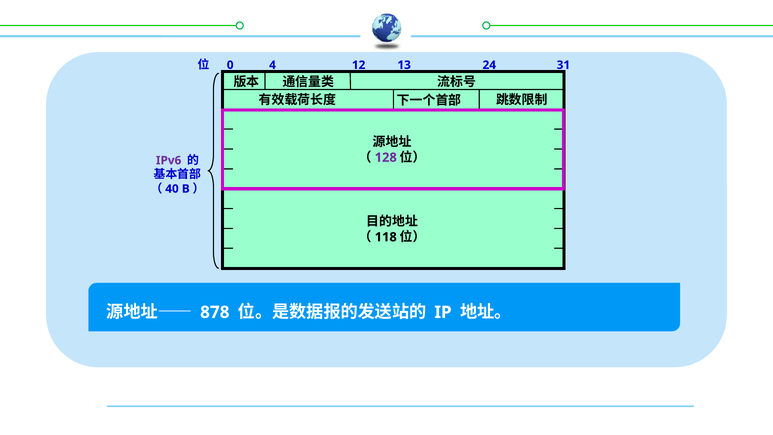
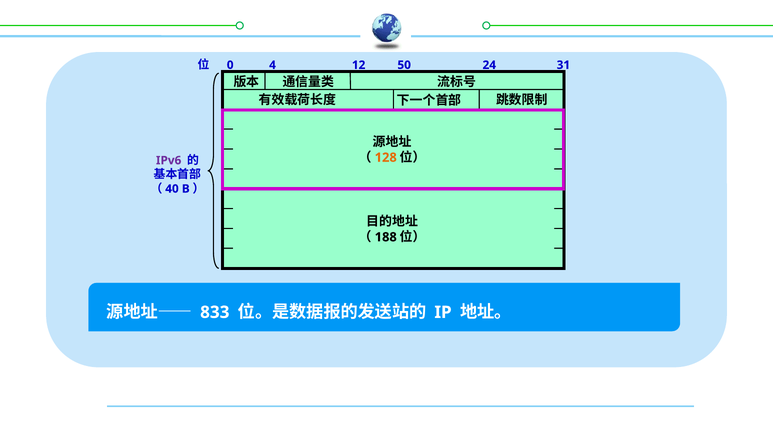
13: 13 -> 50
128 colour: purple -> orange
118: 118 -> 188
878: 878 -> 833
